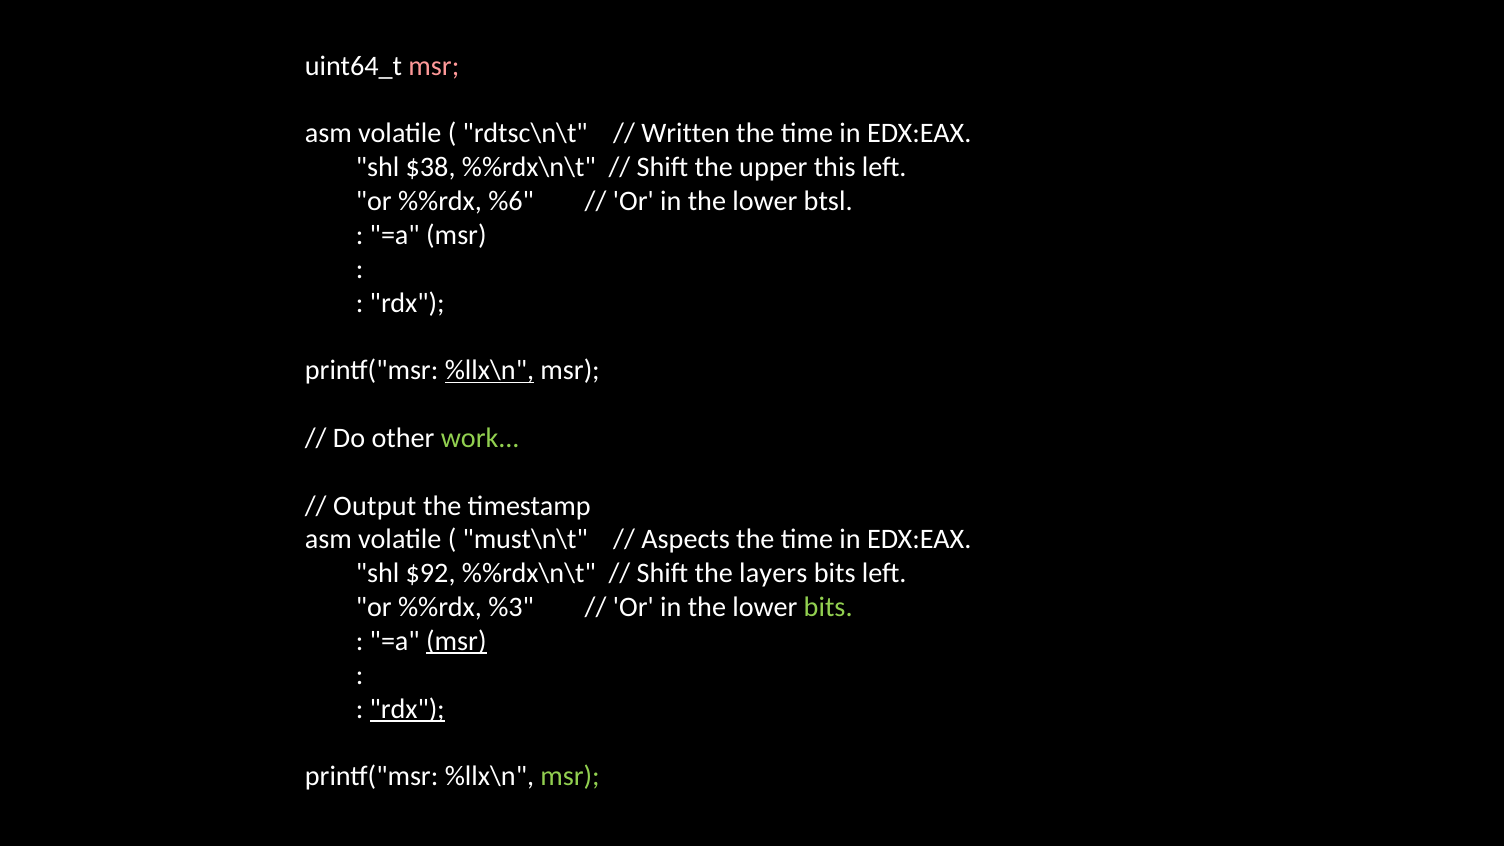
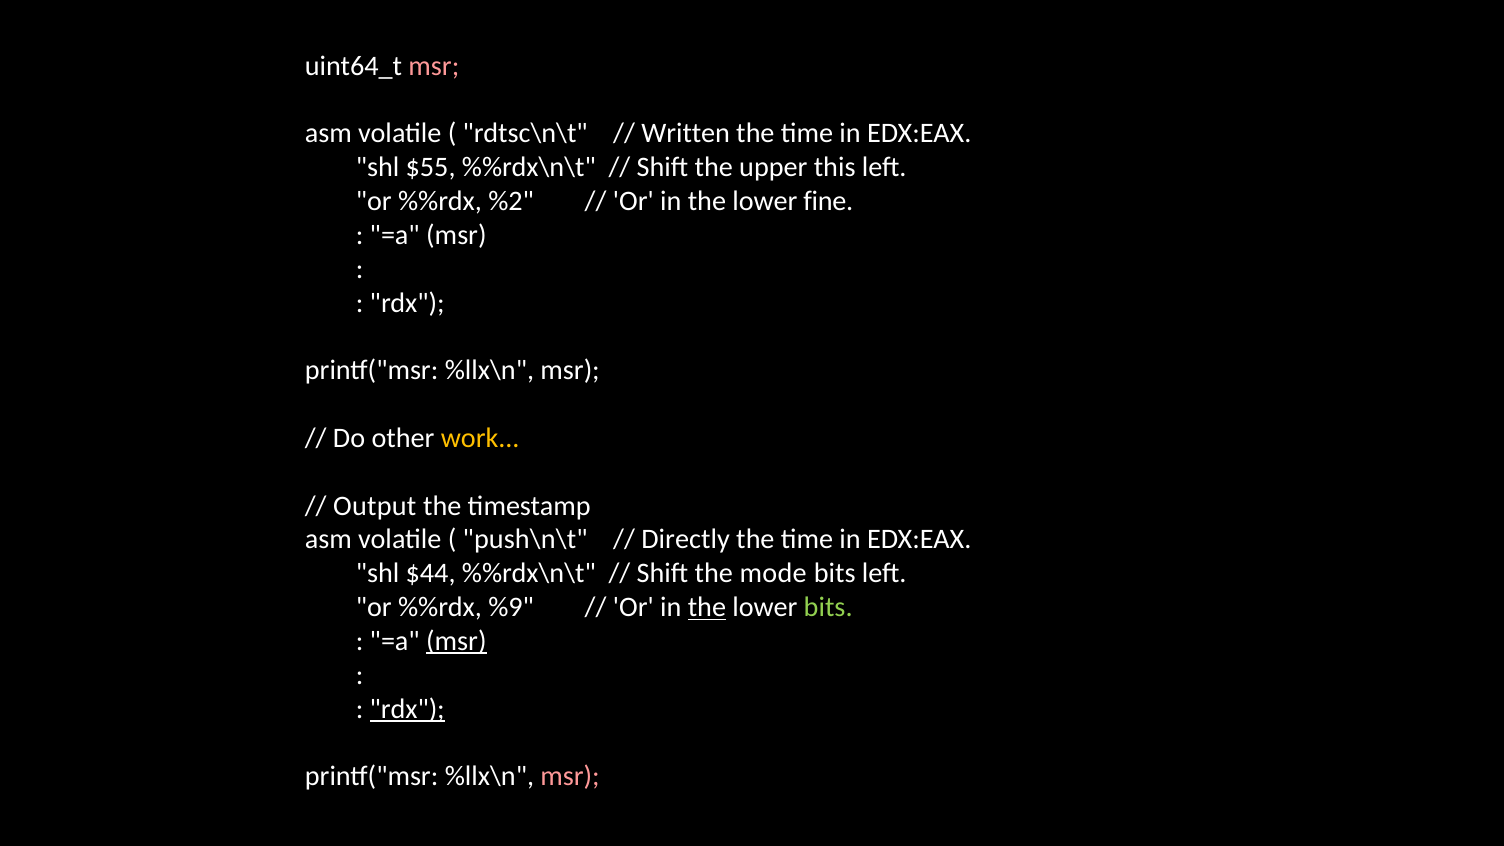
$38: $38 -> $55
%6: %6 -> %2
btsl: btsl -> fine
%llx\n at (489, 370) underline: present -> none
work colour: light green -> yellow
must\n\t: must\n\t -> push\n\t
Aspects: Aspects -> Directly
$92: $92 -> $44
layers: layers -> mode
%3: %3 -> %9
the at (707, 607) underline: none -> present
msr at (570, 776) colour: light green -> pink
